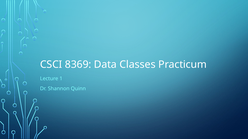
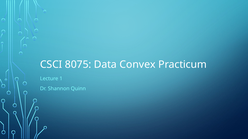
8369: 8369 -> 8075
Classes: Classes -> Convex
